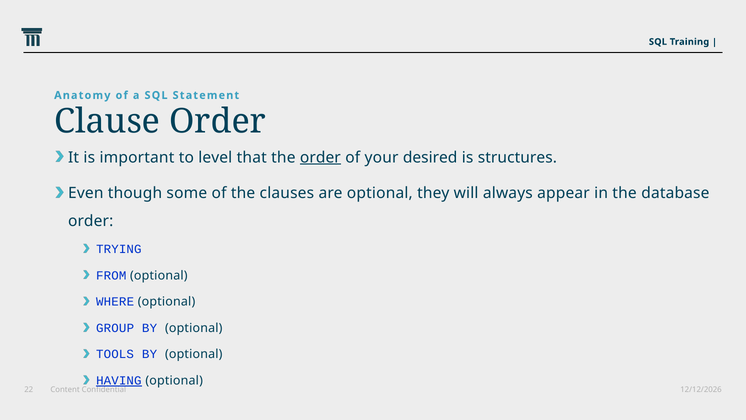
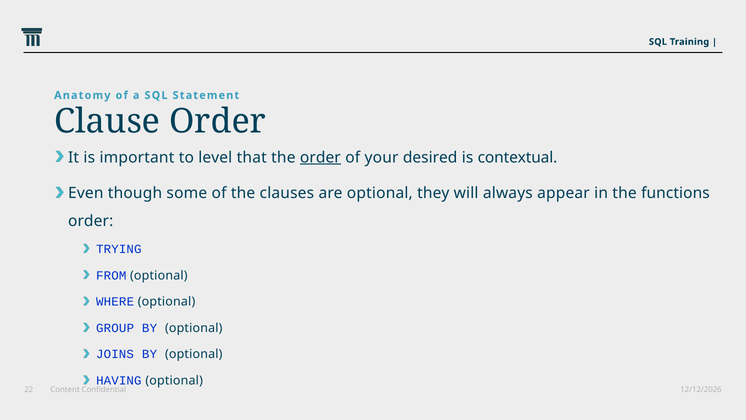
structures: structures -> contextual
database: database -> functions
TOOLS: TOOLS -> JOINS
HAVING underline: present -> none
